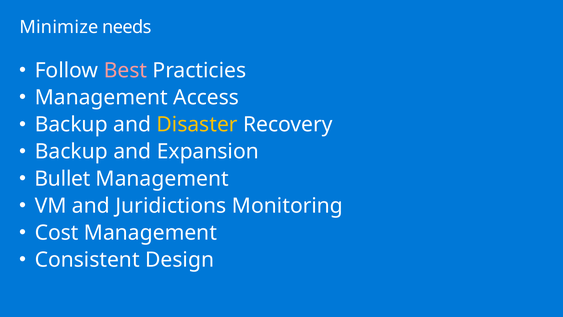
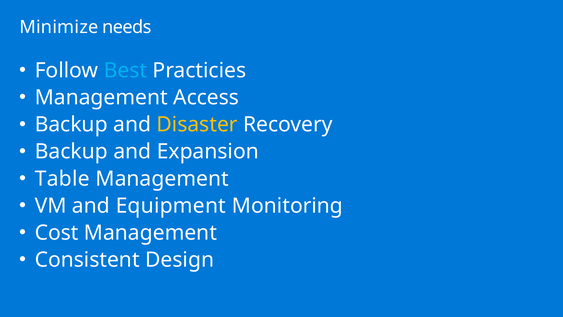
Best colour: pink -> light blue
Bullet: Bullet -> Table
Juridictions: Juridictions -> Equipment
